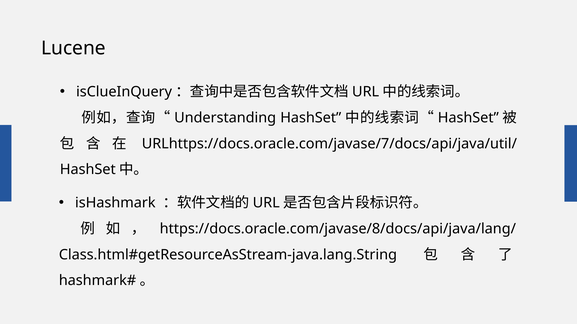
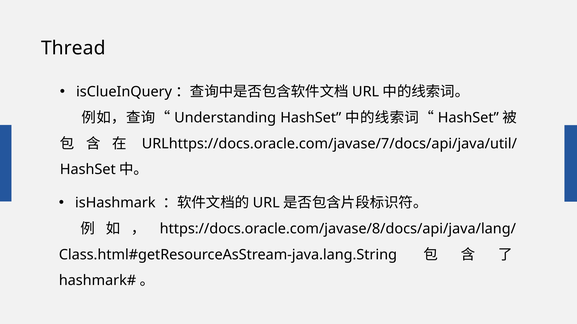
Lucene: Lucene -> Thread
